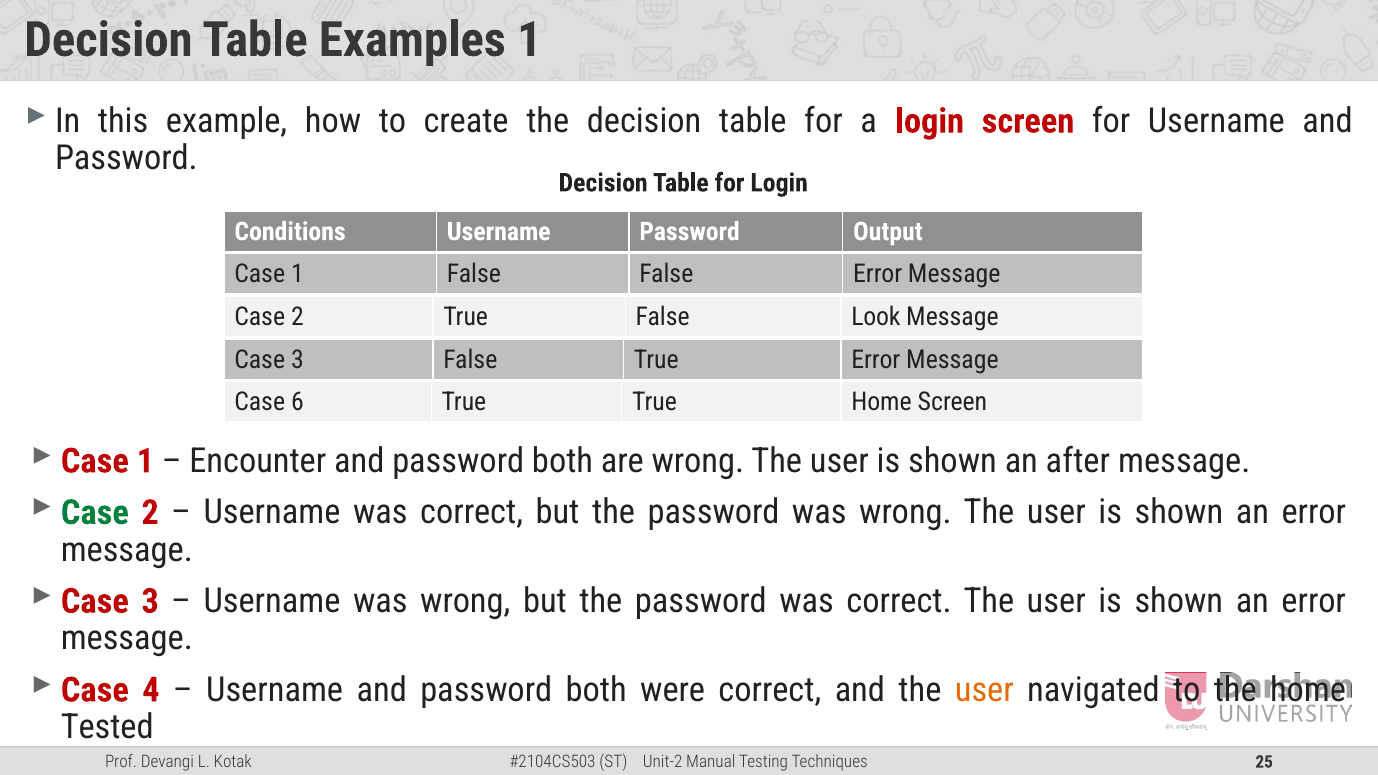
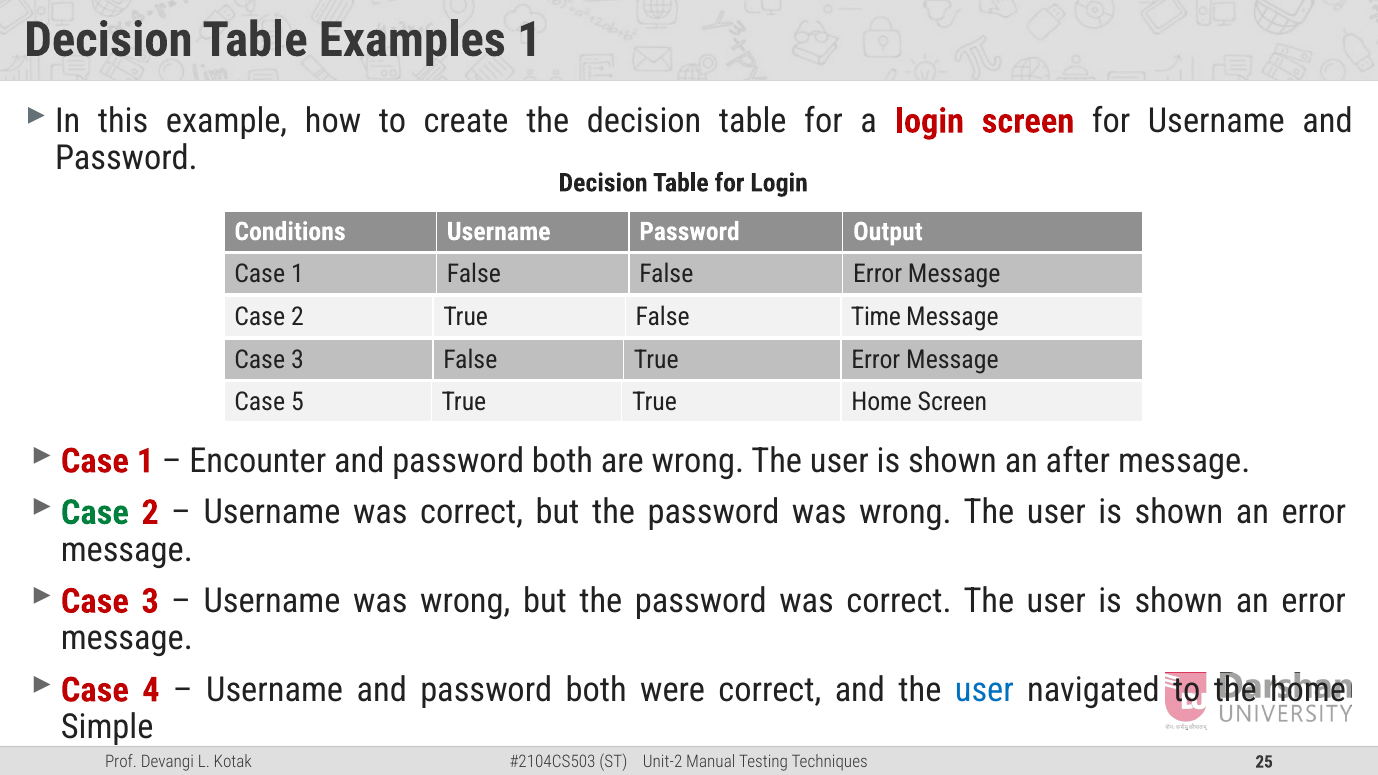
Look: Look -> Time
6: 6 -> 5
user at (984, 690) colour: orange -> blue
Tested: Tested -> Simple
